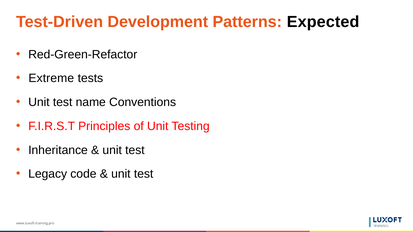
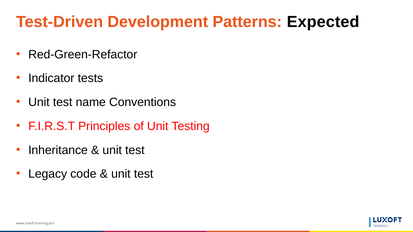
Extreme: Extreme -> Indicator
